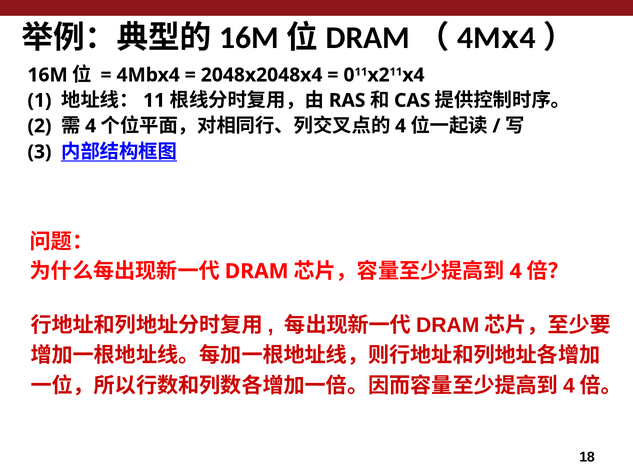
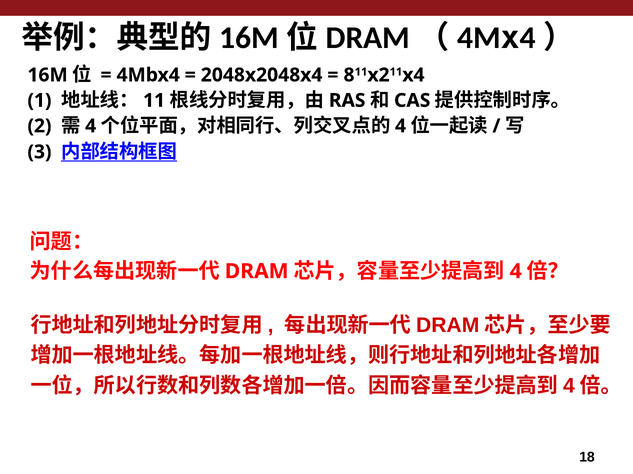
0: 0 -> 8
